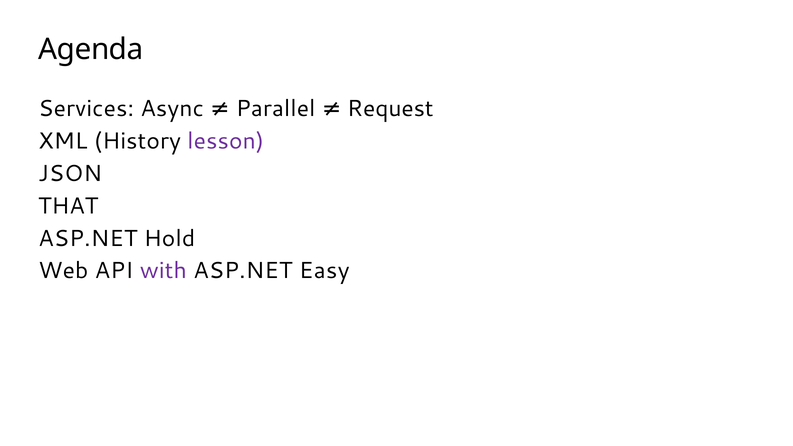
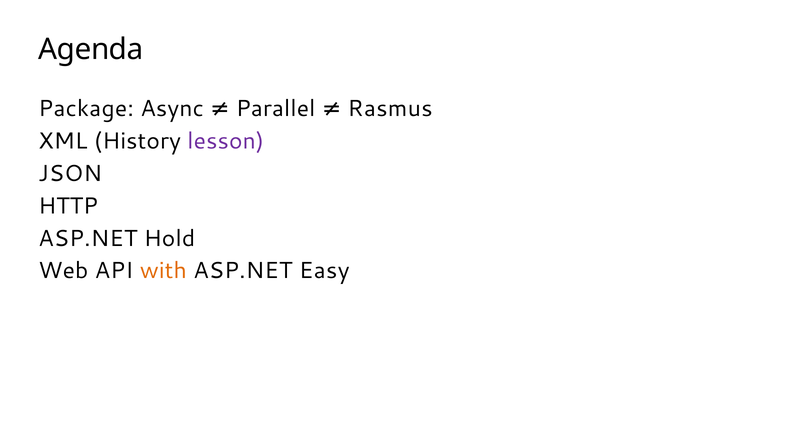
Services: Services -> Package
Request: Request -> Rasmus
THAT: THAT -> HTTP
with colour: purple -> orange
